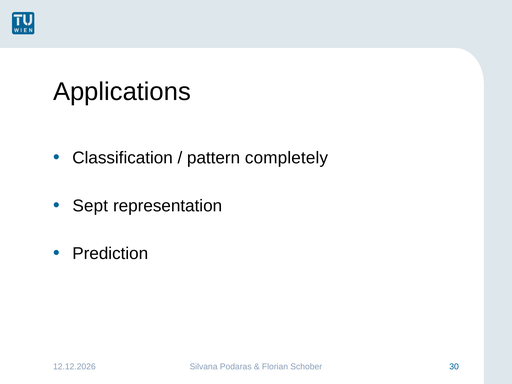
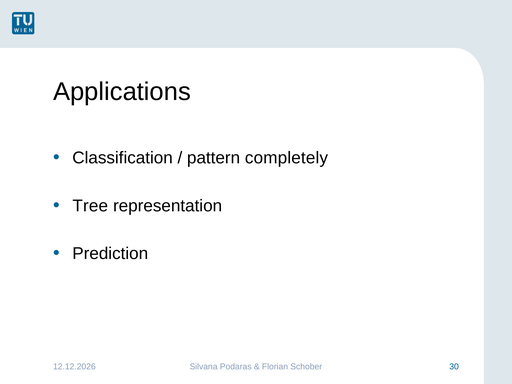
Sept: Sept -> Tree
